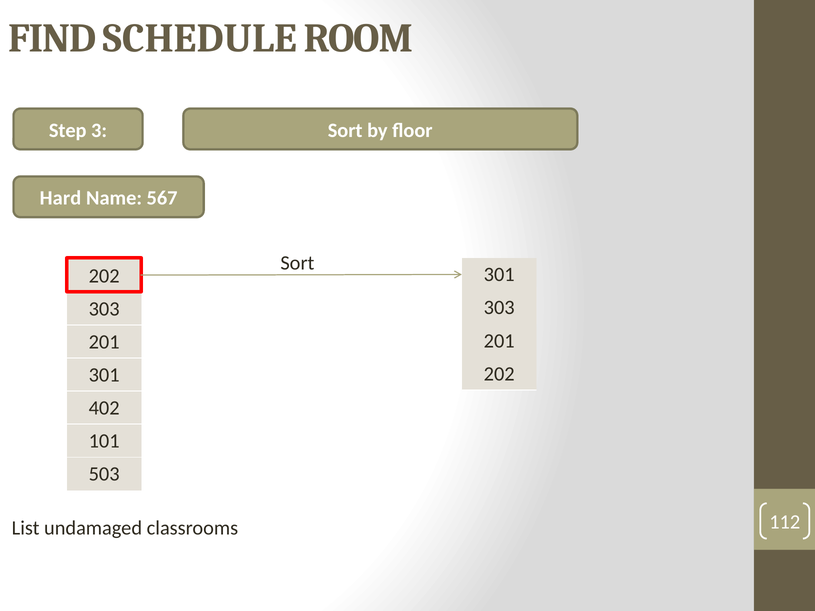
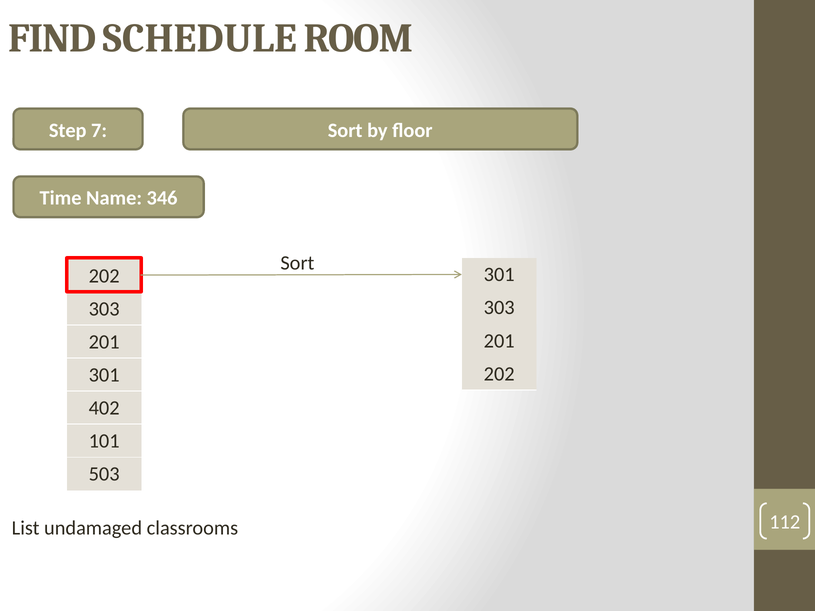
3: 3 -> 7
Hard: Hard -> Time
567: 567 -> 346
